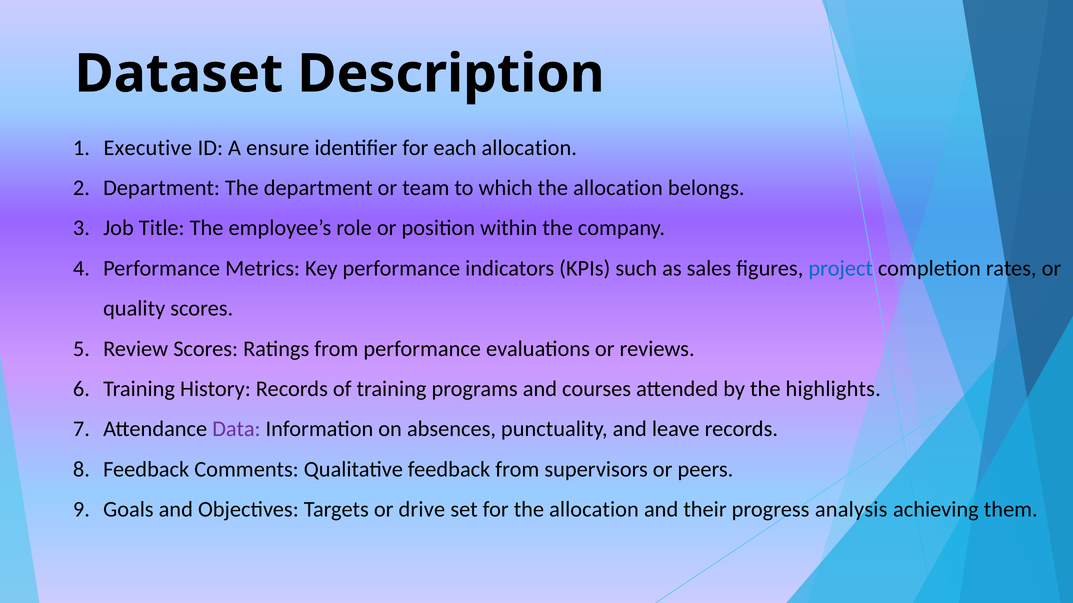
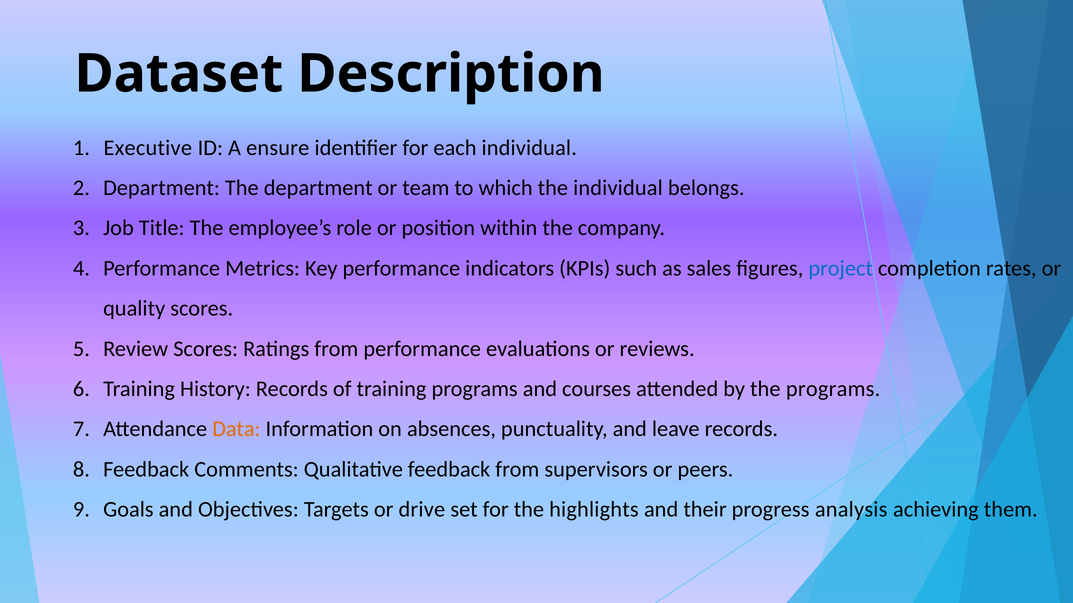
each allocation: allocation -> individual
which the allocation: allocation -> individual
the highlights: highlights -> programs
Data colour: purple -> orange
for the allocation: allocation -> highlights
